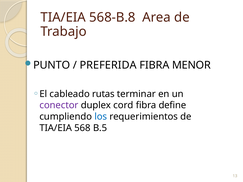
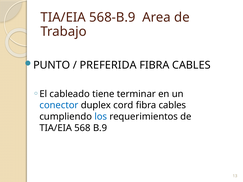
568-B.8: 568-B.8 -> 568-B.9
MENOR at (191, 65): MENOR -> CABLES
rutas: rutas -> tiene
conector colour: purple -> blue
define at (172, 105): define -> cables
B.5: B.5 -> B.9
